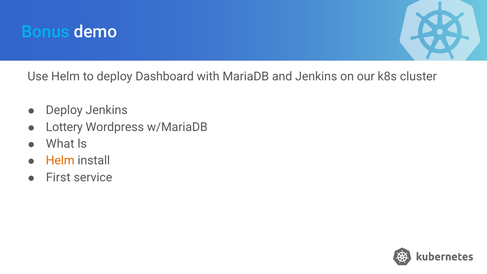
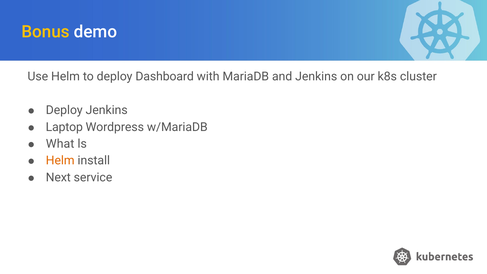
Bonus colour: light blue -> yellow
Lottery: Lottery -> Laptop
First: First -> Next
